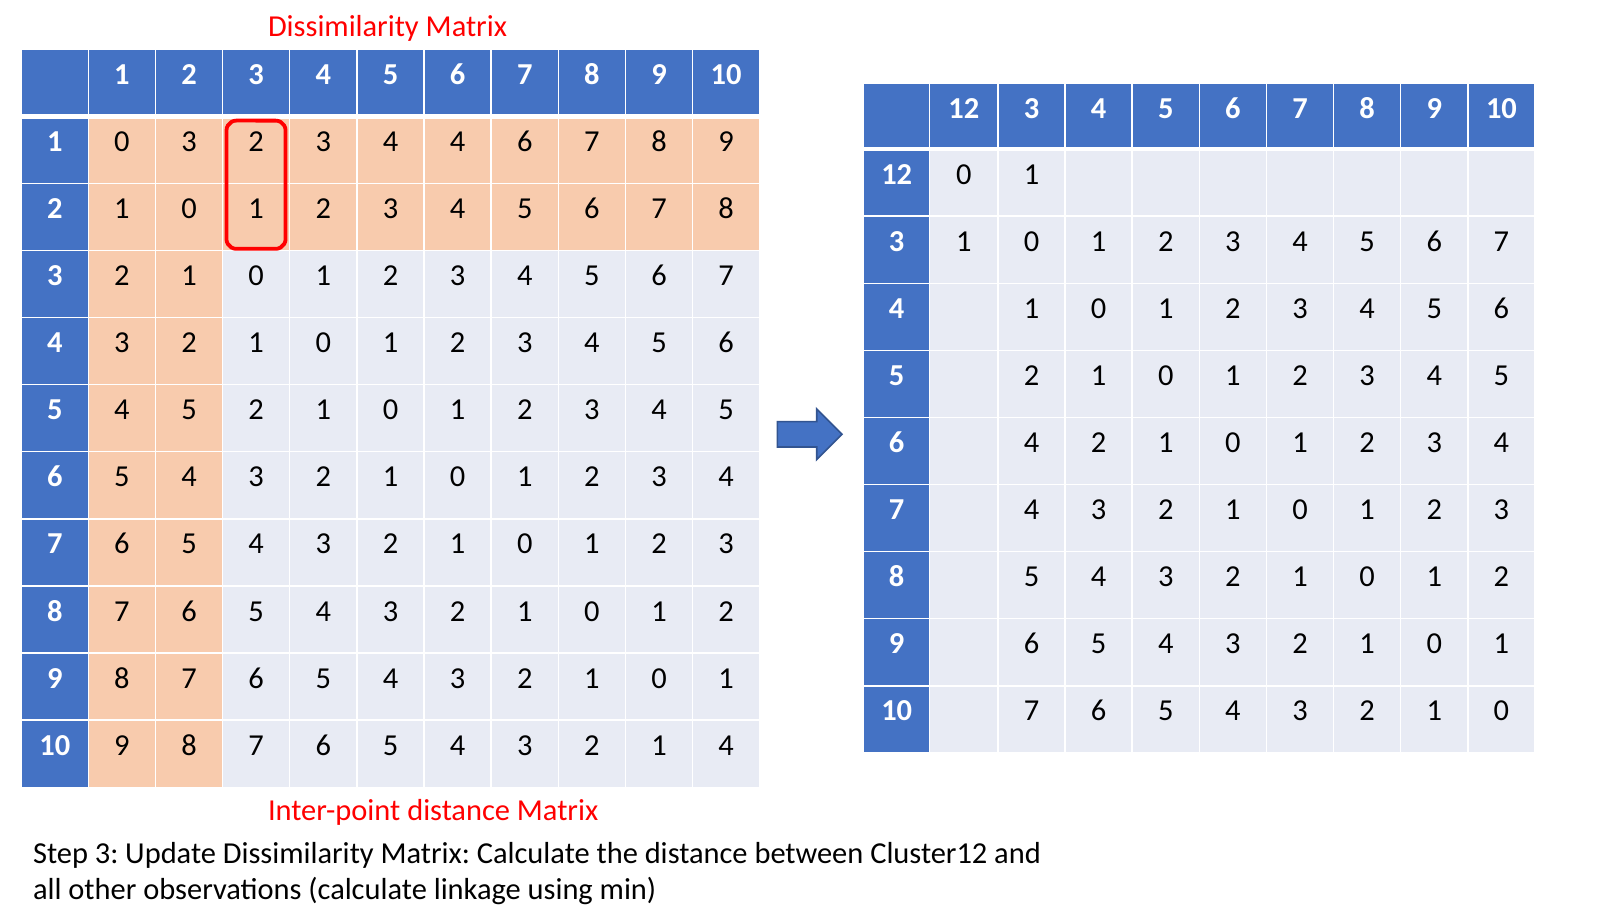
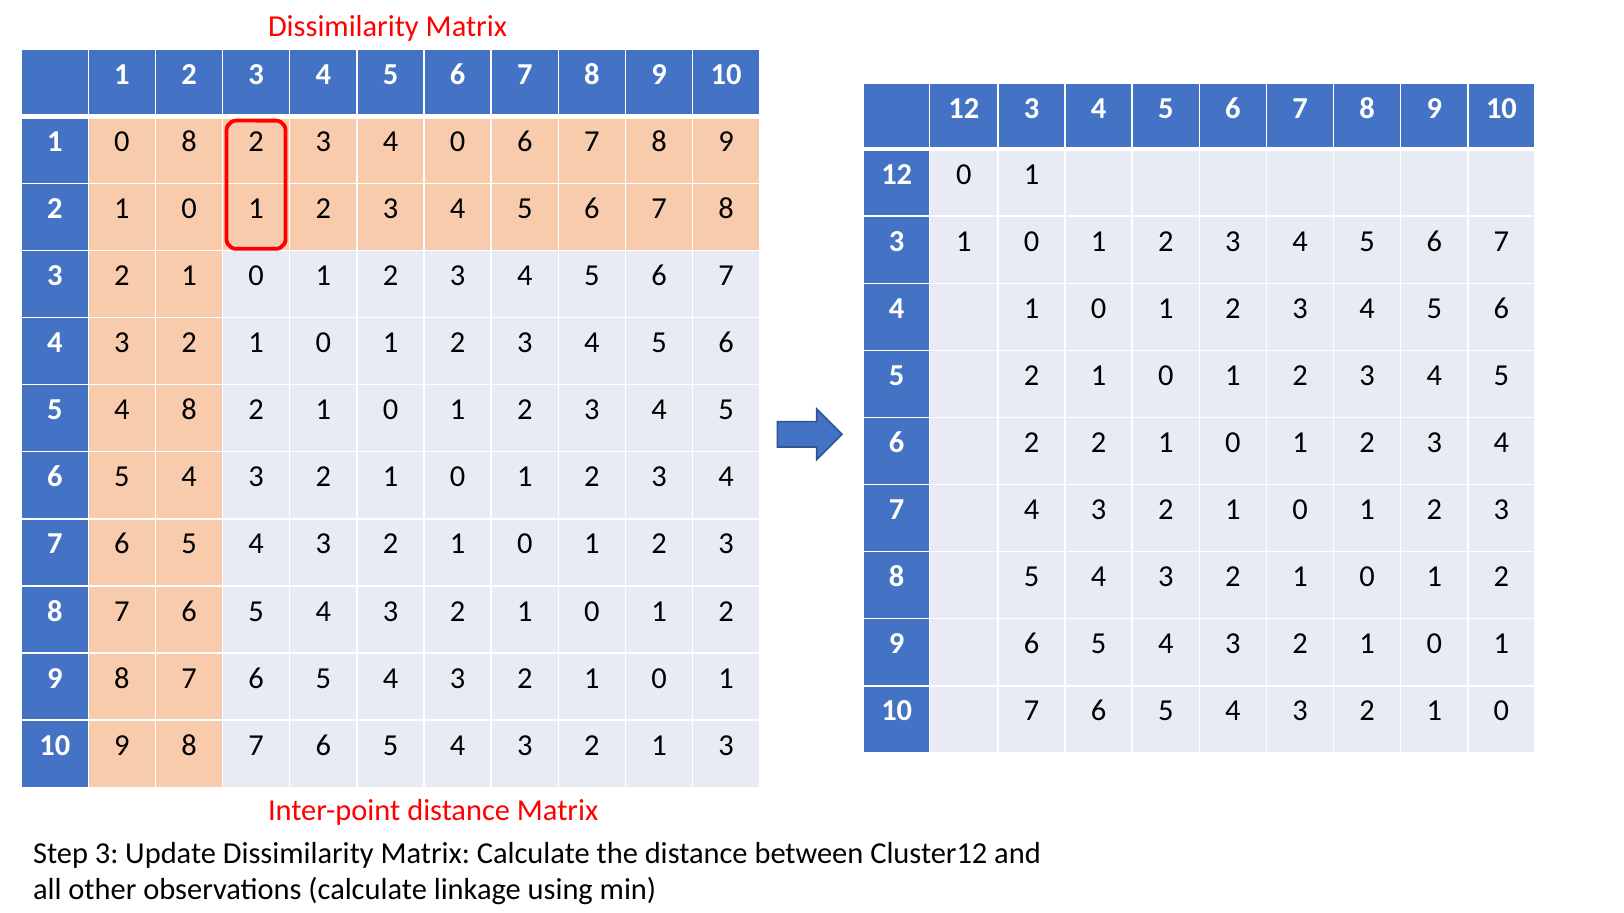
0 3: 3 -> 8
4 4: 4 -> 0
5 4 5: 5 -> 8
6 4: 4 -> 2
2 1 4: 4 -> 3
